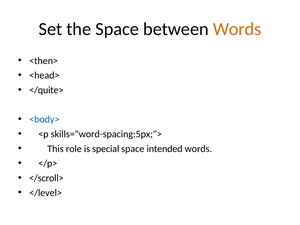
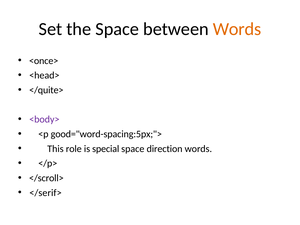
<then>: <then> -> <once>
<body> colour: blue -> purple
skills="word-spacing:5px;">: skills="word-spacing:5px;"> -> good="word-spacing:5px;">
intended: intended -> direction
</level>: </level> -> </serif>
